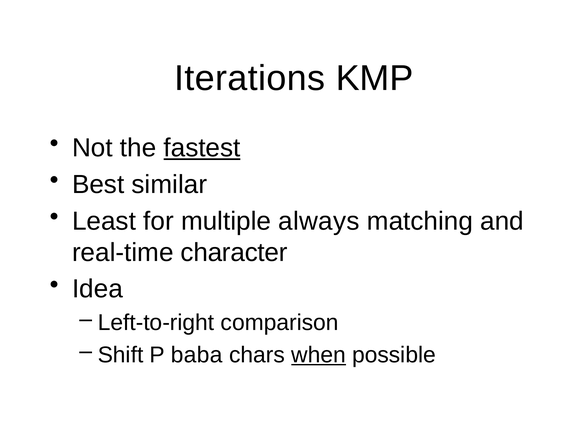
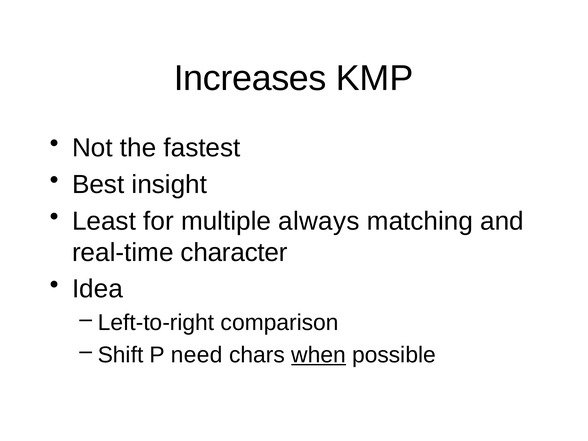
Iterations: Iterations -> Increases
fastest underline: present -> none
similar: similar -> insight
baba: baba -> need
